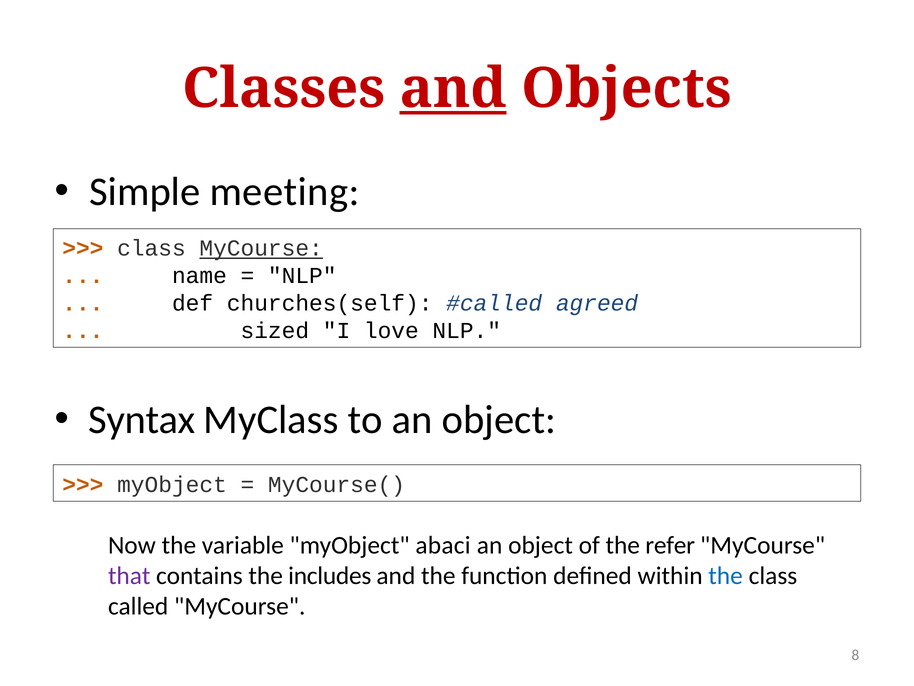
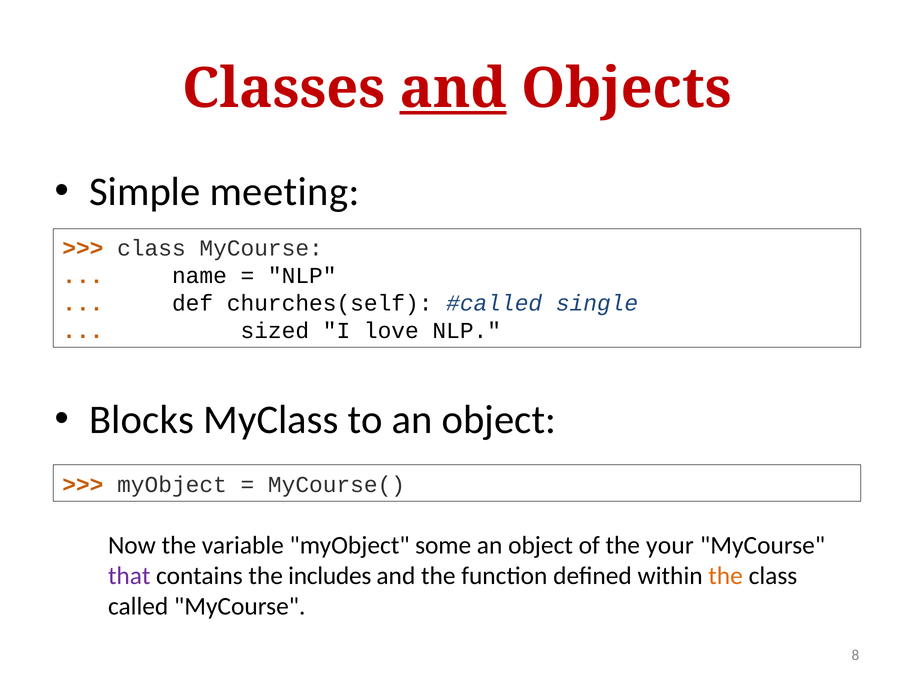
MyCourse at (261, 248) underline: present -> none
agreed: agreed -> single
Syntax: Syntax -> Blocks
abaci: abaci -> some
refer: refer -> your
the at (726, 575) colour: blue -> orange
